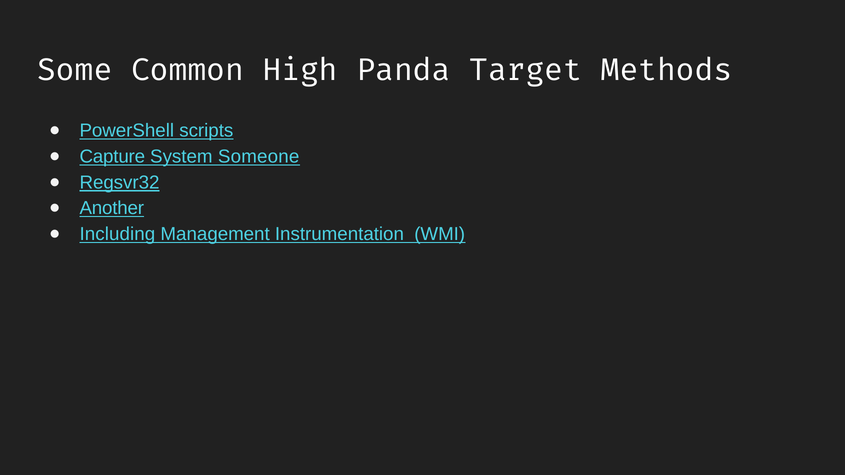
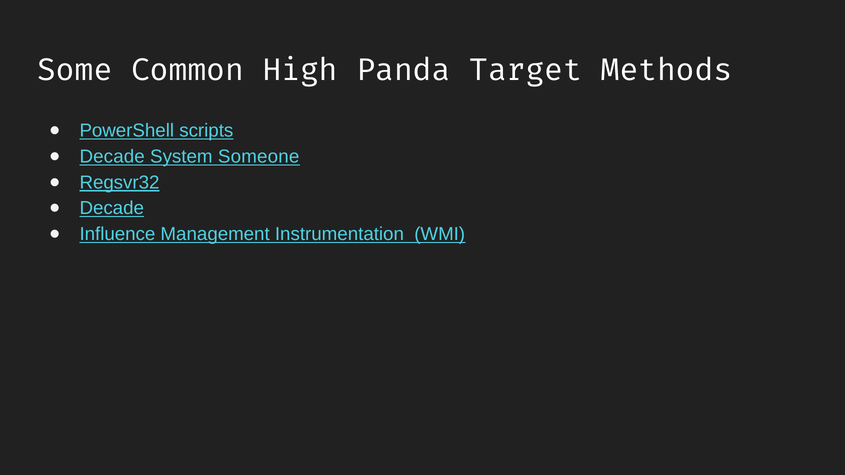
Capture at (112, 157): Capture -> Decade
Another at (112, 208): Another -> Decade
Including: Including -> Influence
